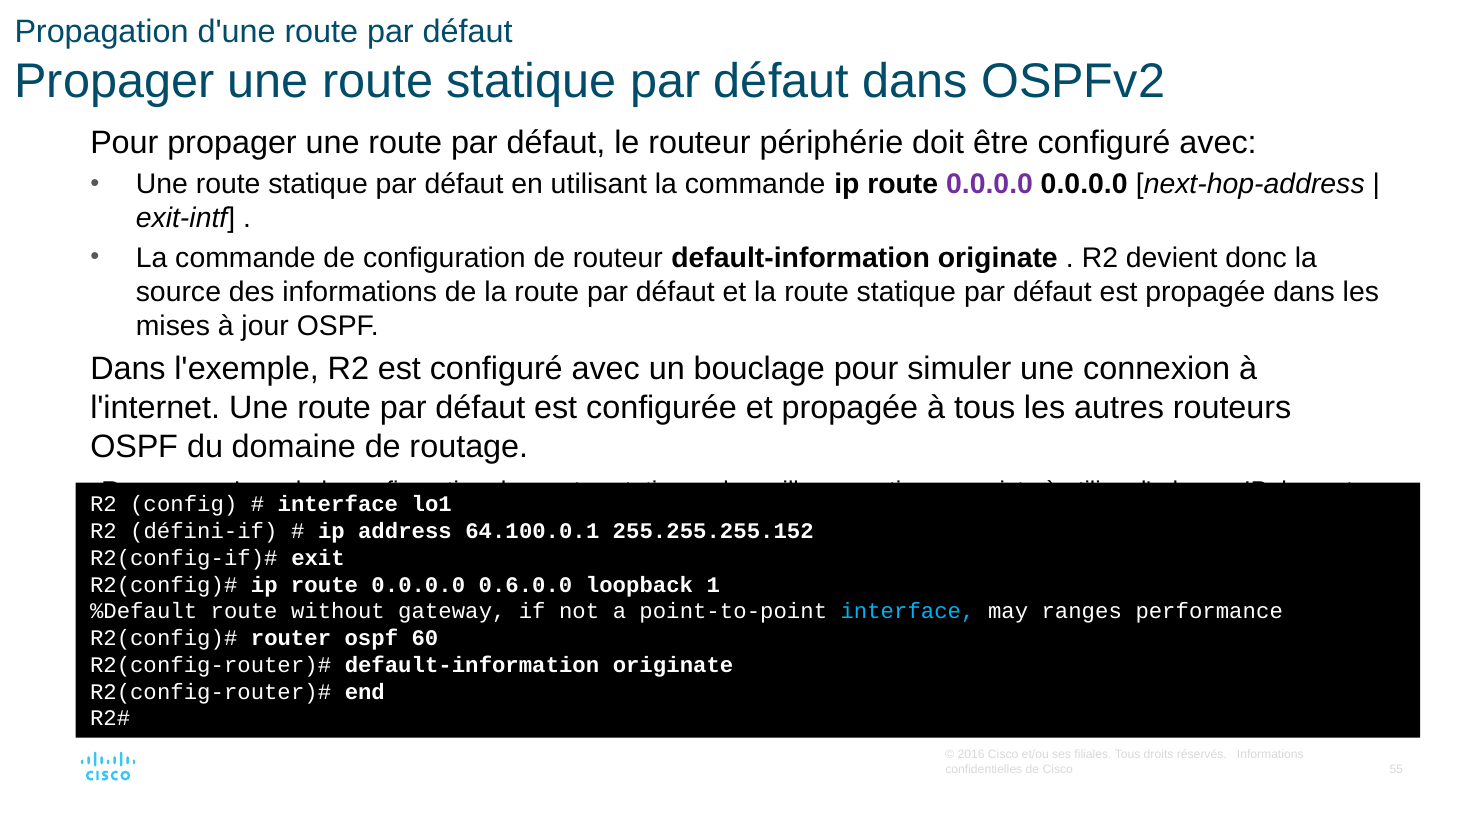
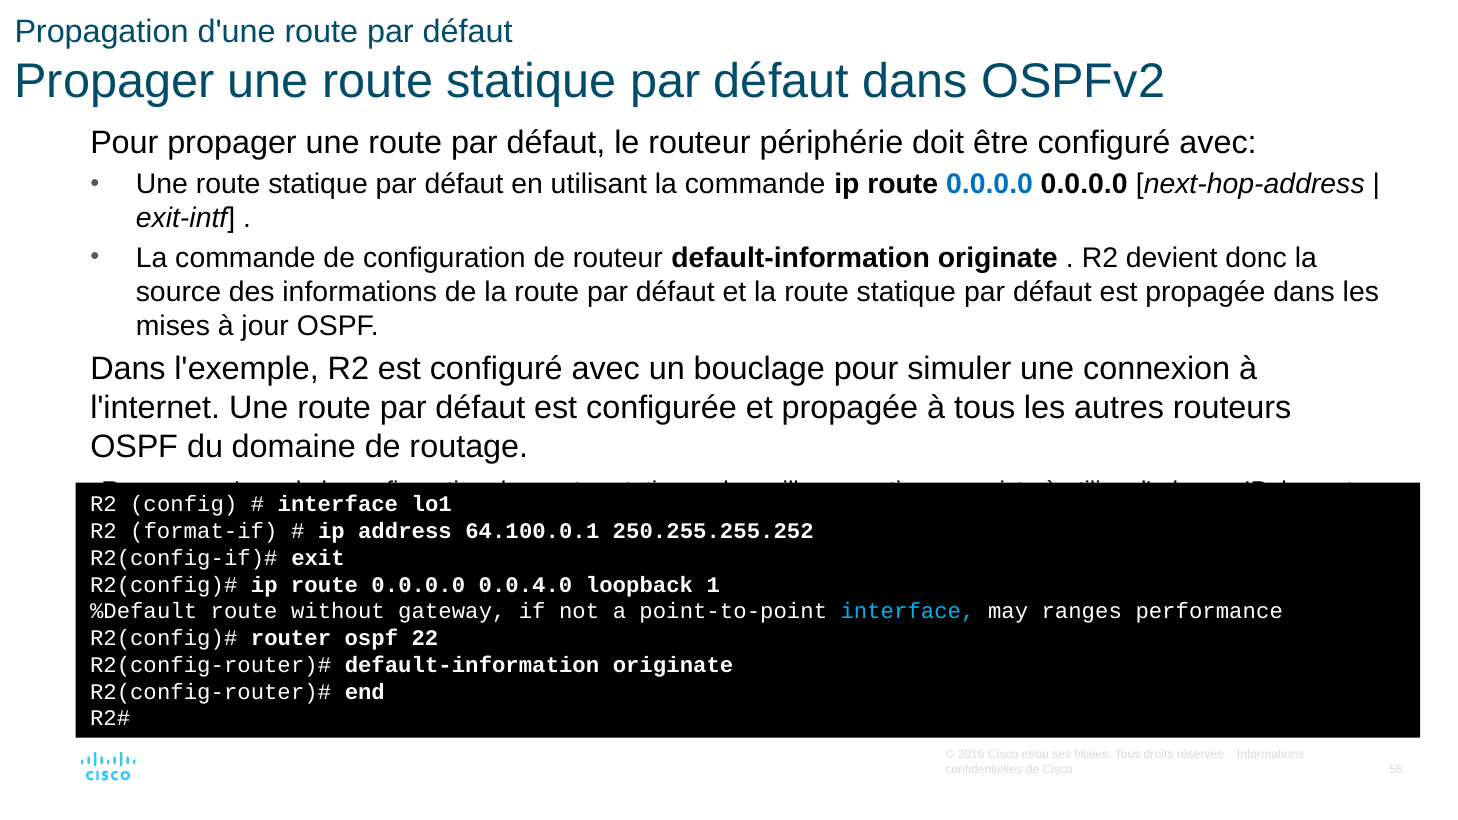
0.0.0.0 at (990, 184) colour: purple -> blue
défini-if: défini-if -> format-if
255.255.255.152: 255.255.255.152 -> 250.255.255.252
0.6.0.0: 0.6.0.0 -> 0.0.4.0
60: 60 -> 22
